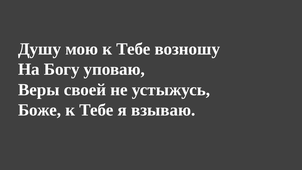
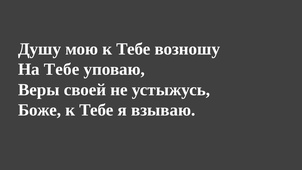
На Богу: Богу -> Тебе
